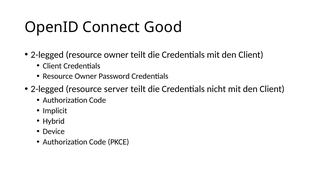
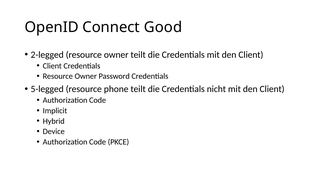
2-legged at (47, 89): 2-legged -> 5-legged
server: server -> phone
